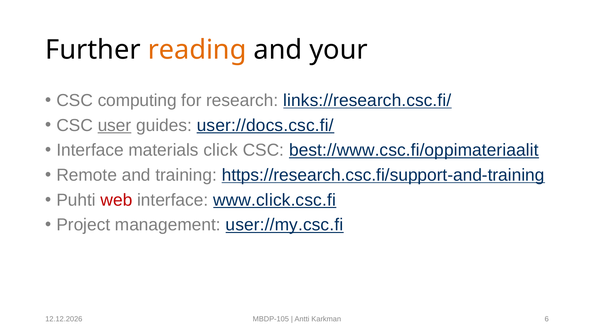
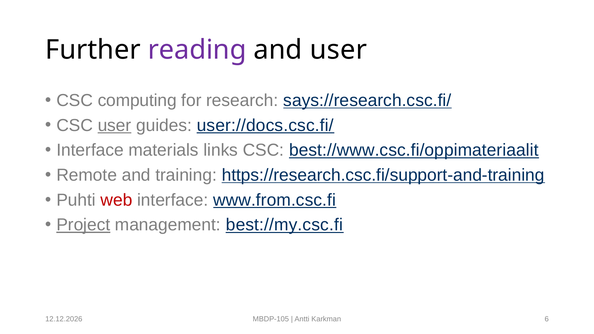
reading colour: orange -> purple
and your: your -> user
links://research.csc.fi/: links://research.csc.fi/ -> says://research.csc.fi/
click: click -> links
www.click.csc.fi: www.click.csc.fi -> www.from.csc.fi
Project underline: none -> present
user://my.csc.fi: user://my.csc.fi -> best://my.csc.fi
